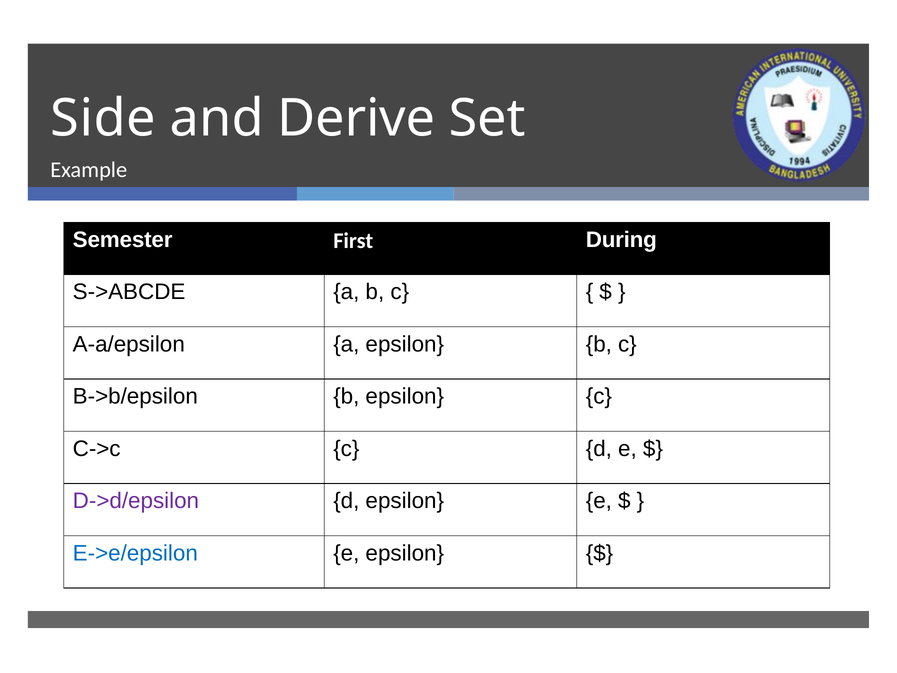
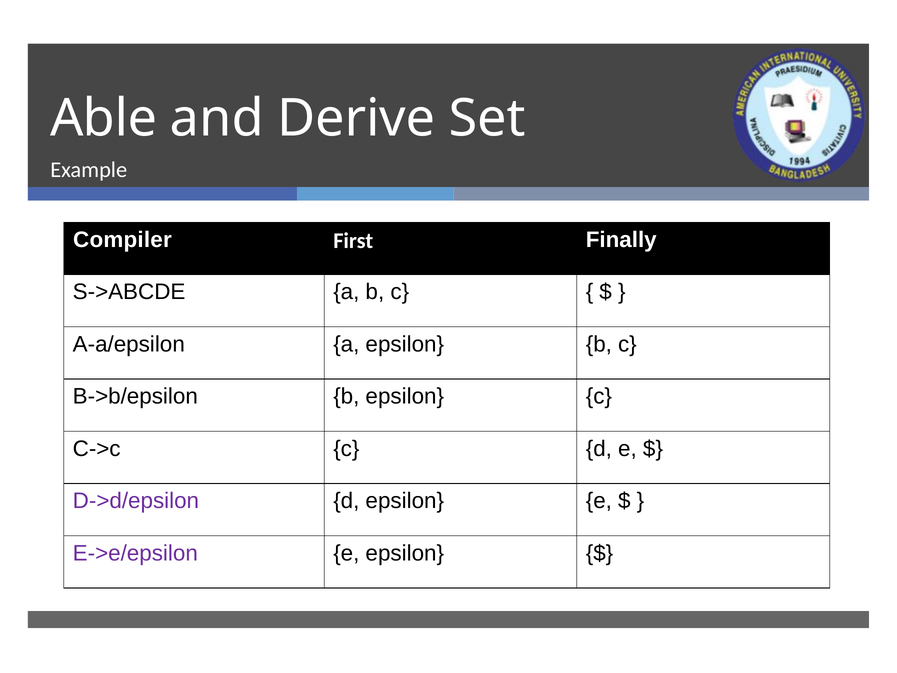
Side: Side -> Able
Semester: Semester -> Compiler
During: During -> Finally
E->e/epsilon colour: blue -> purple
